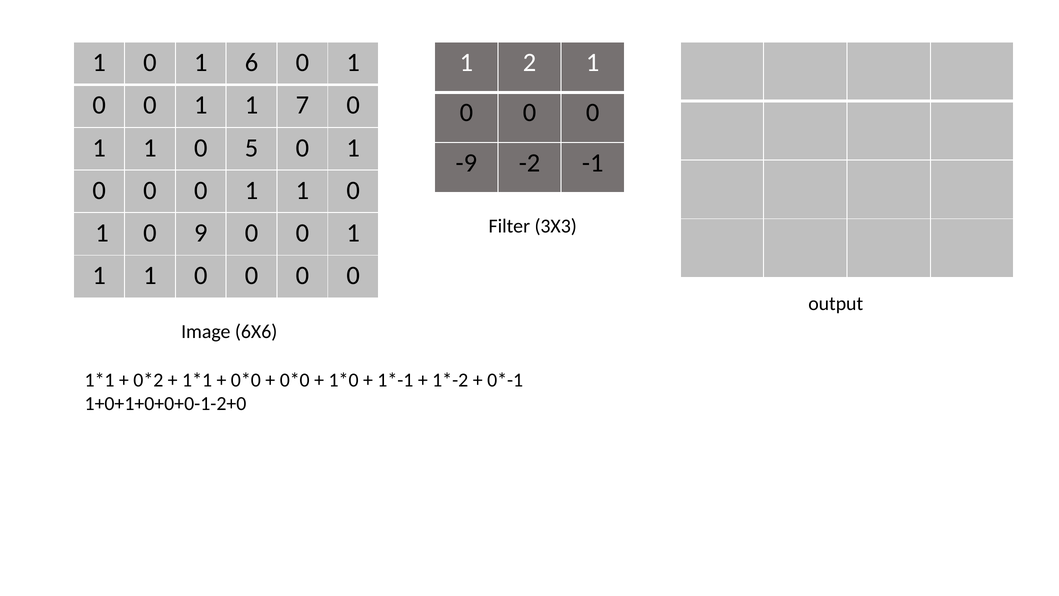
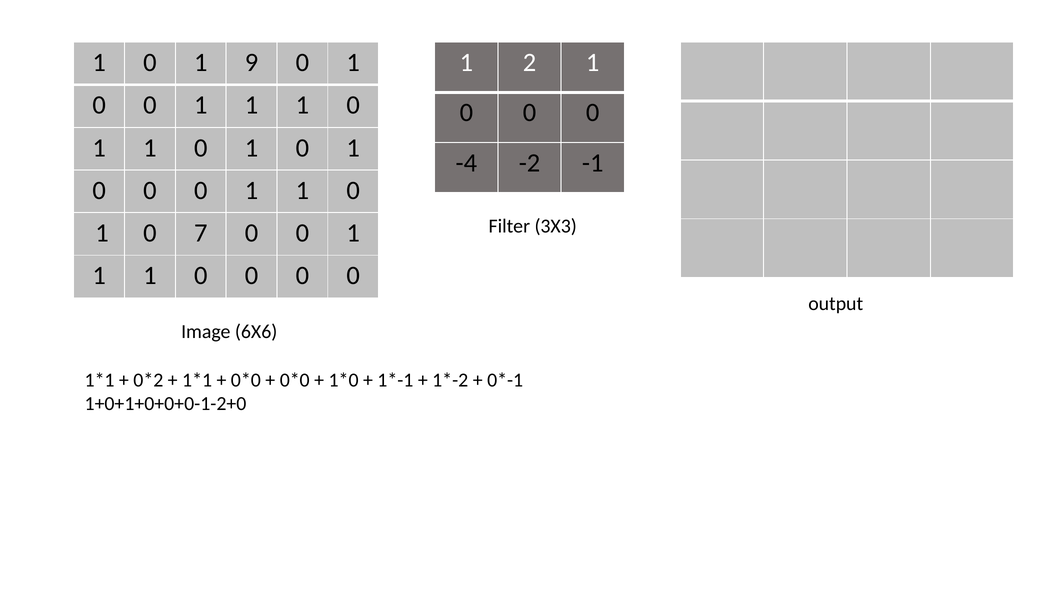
6: 6 -> 9
7 at (302, 105): 7 -> 1
5 at (252, 148): 5 -> 1
-9: -9 -> -4
9: 9 -> 7
